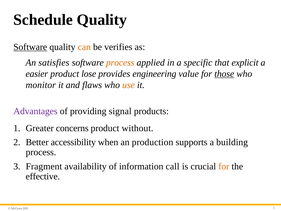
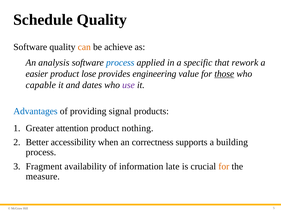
Software at (30, 47) underline: present -> none
verifies: verifies -> achieve
satisfies: satisfies -> analysis
process at (120, 62) colour: orange -> blue
explicit: explicit -> rework
monitor: monitor -> capable
flaws: flaws -> dates
use colour: orange -> purple
Advantages colour: purple -> blue
concerns: concerns -> attention
without: without -> nothing
production: production -> correctness
call: call -> late
effective: effective -> measure
